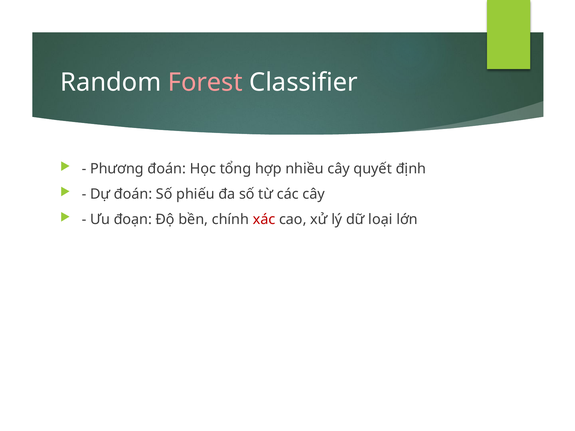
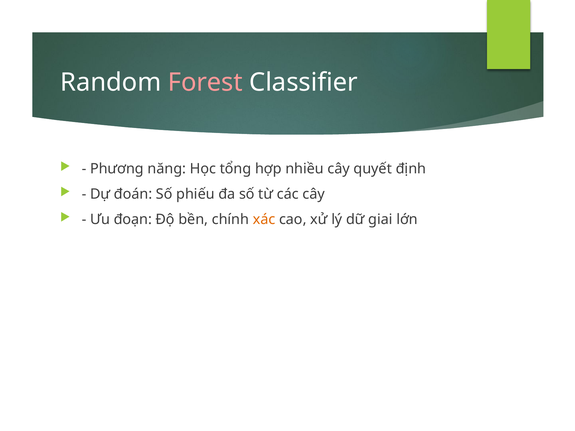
Phương đoán: đoán -> năng
xác colour: red -> orange
loại: loại -> giai
